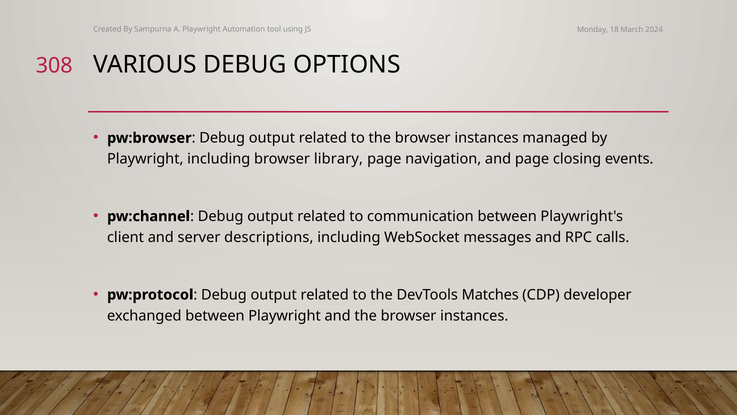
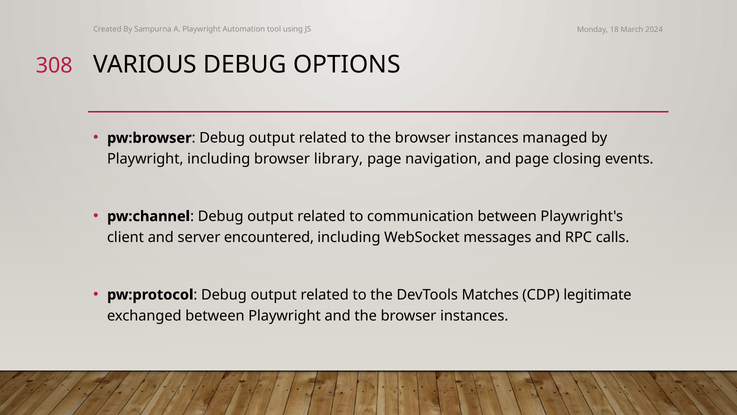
descriptions: descriptions -> encountered
developer: developer -> legitimate
